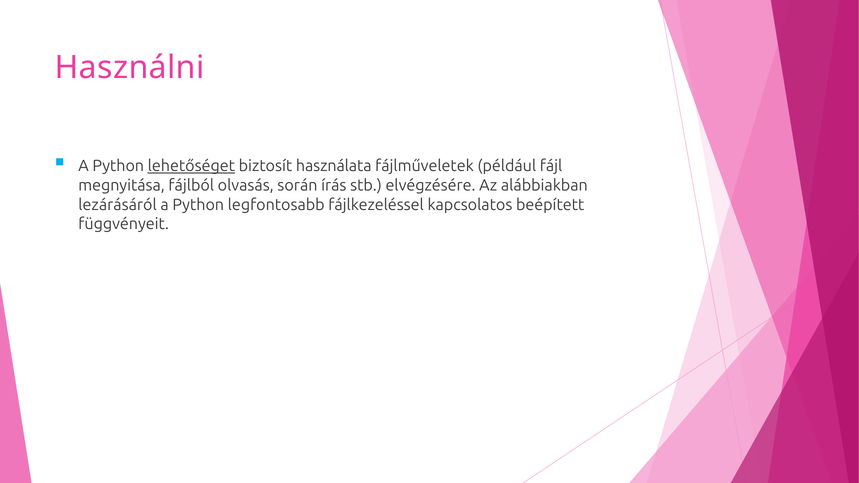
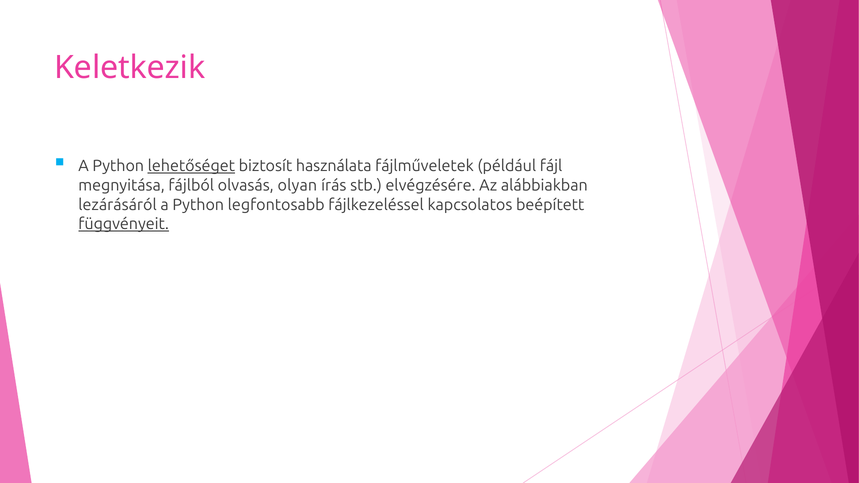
Használni: Használni -> Keletkezik
során: során -> olyan
függvényeit underline: none -> present
